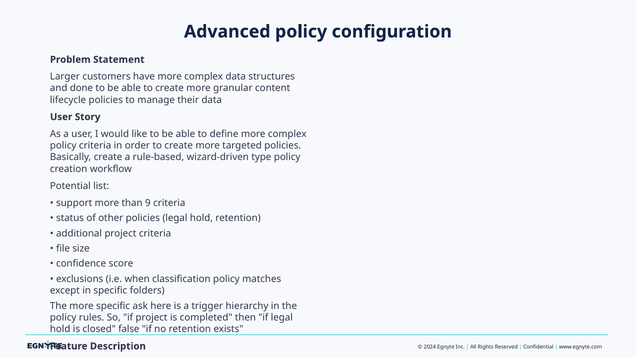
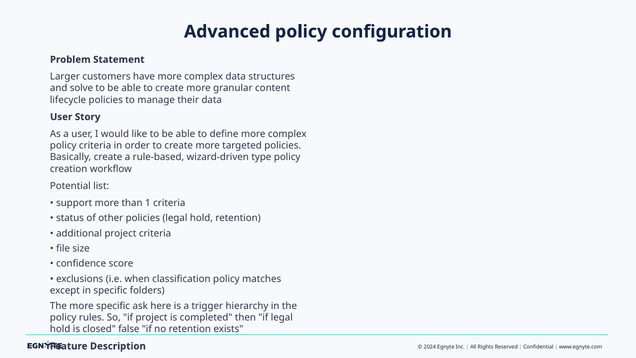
done: done -> solve
9: 9 -> 1
